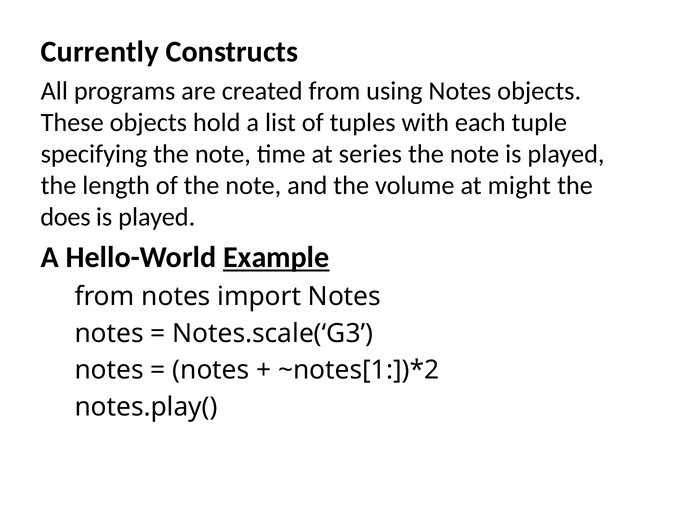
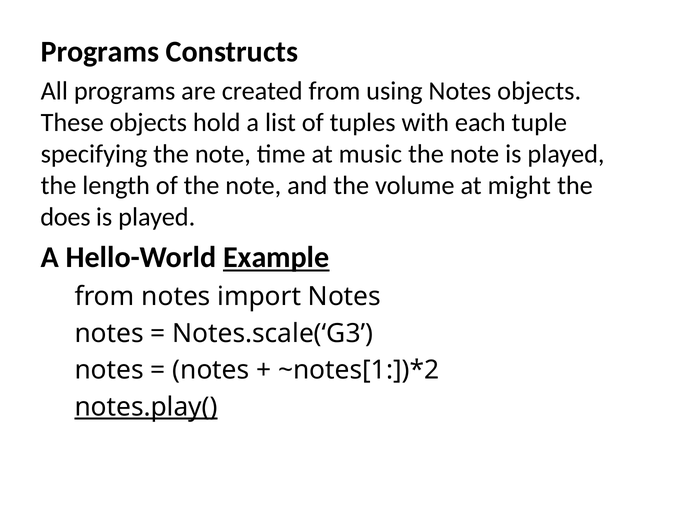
Currently at (100, 52): Currently -> Programs
series: series -> music
notes.play( underline: none -> present
